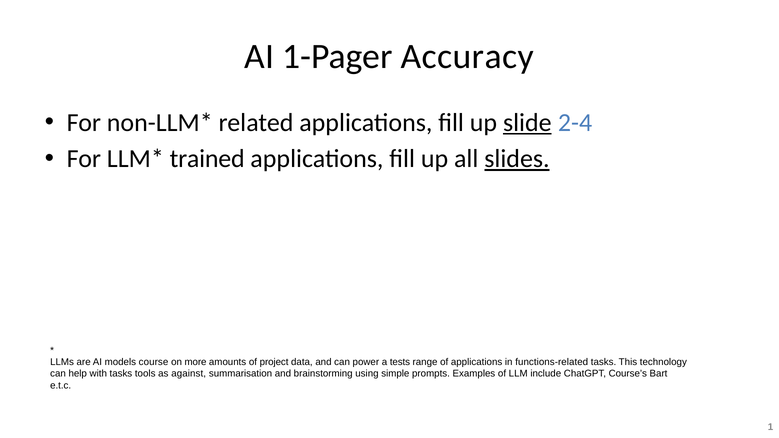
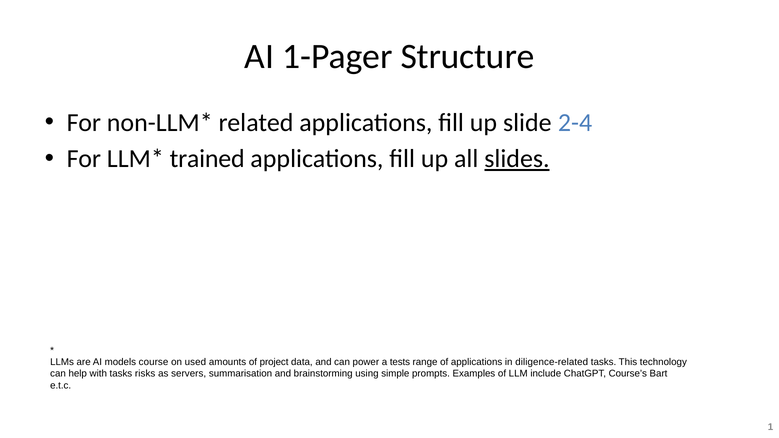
Accuracy: Accuracy -> Structure
slide underline: present -> none
more: more -> used
functions-related: functions-related -> diligence-related
tools: tools -> risks
against: against -> servers
